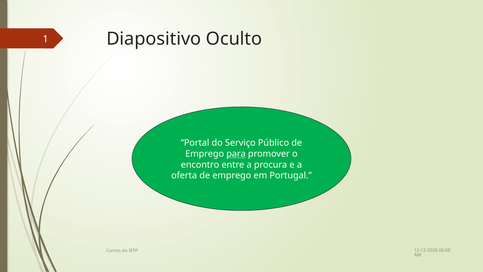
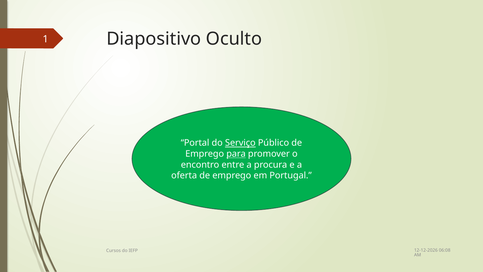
Serviço underline: none -> present
